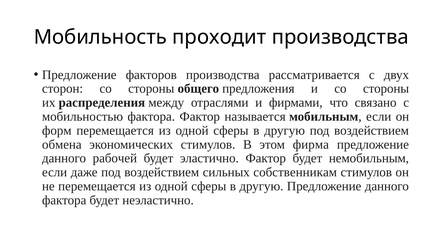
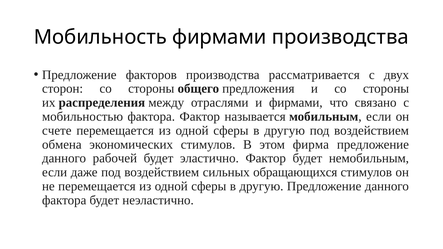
Мобильность проходит: проходит -> фирмами
форм: форм -> счете
собственникам: собственникам -> обращающихся
